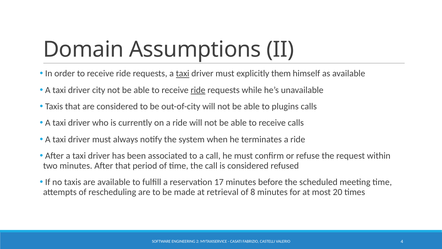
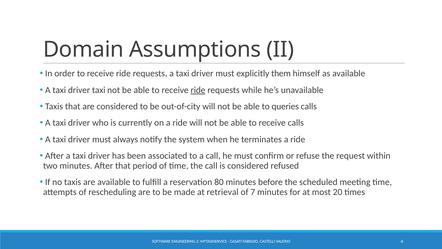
taxi at (183, 74) underline: present -> none
driver city: city -> taxi
plugins: plugins -> queries
17: 17 -> 80
8: 8 -> 7
